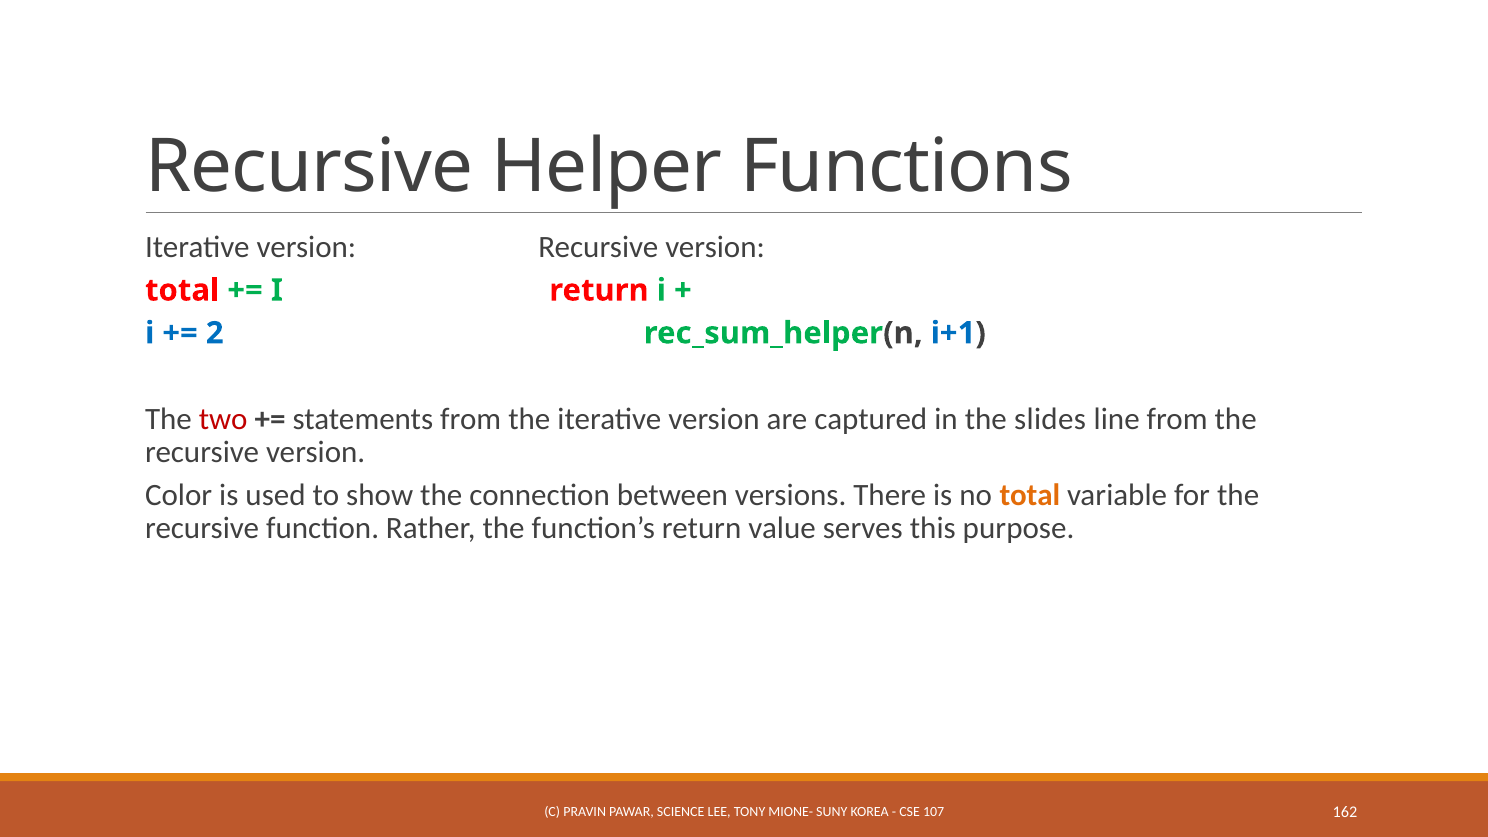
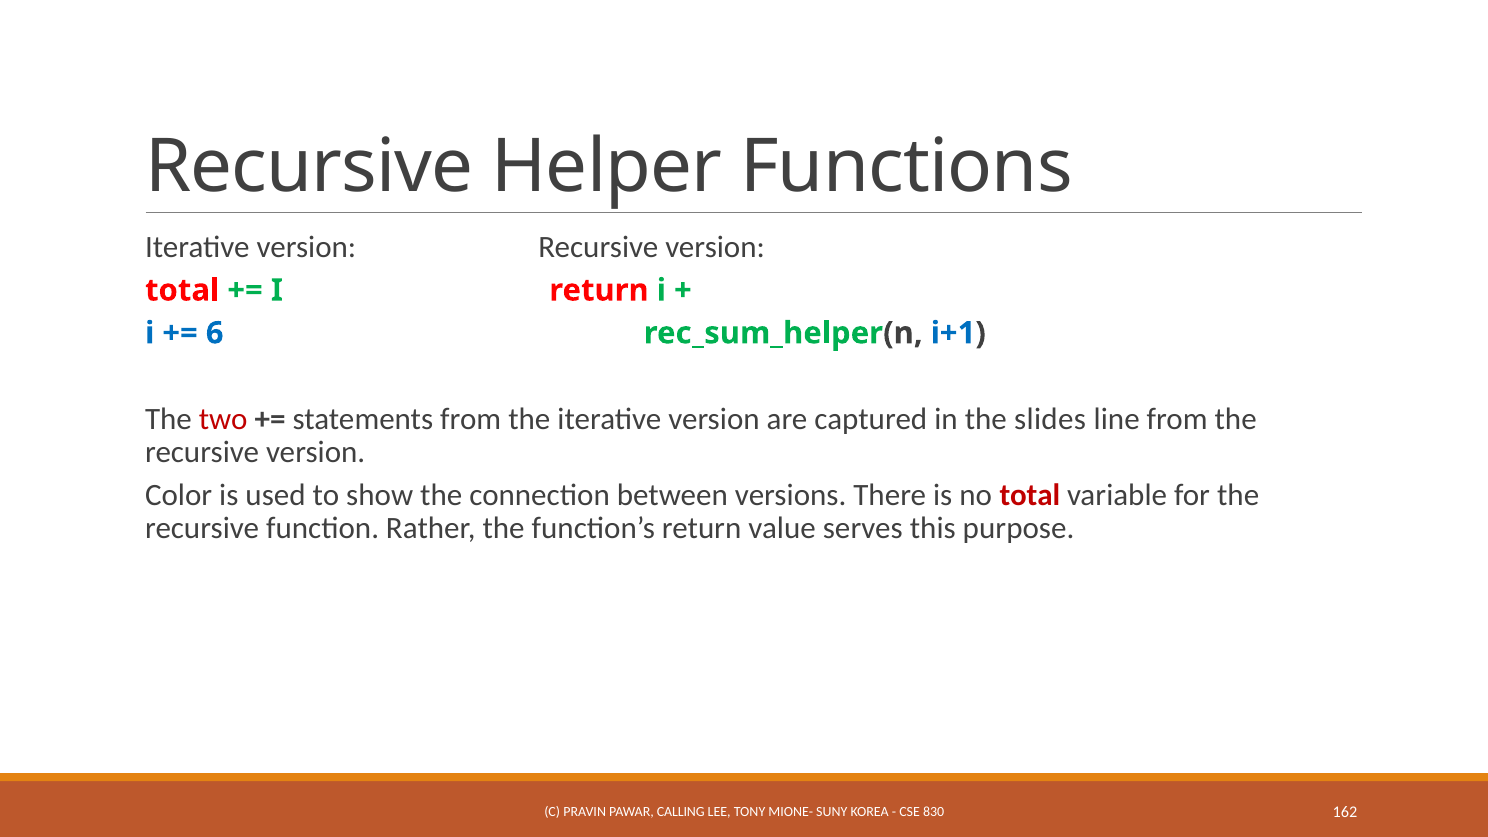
2: 2 -> 6
total at (1030, 495) colour: orange -> red
SCIENCE: SCIENCE -> CALLING
107: 107 -> 830
